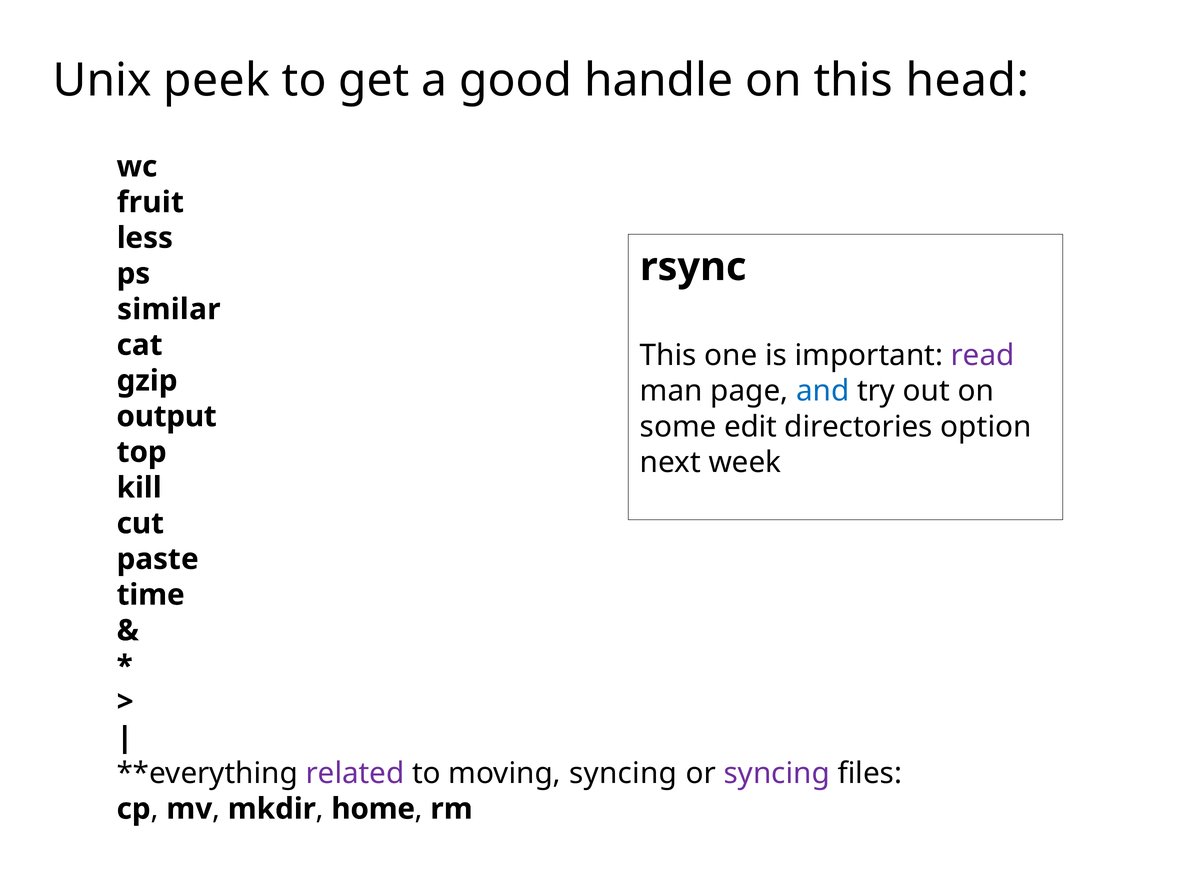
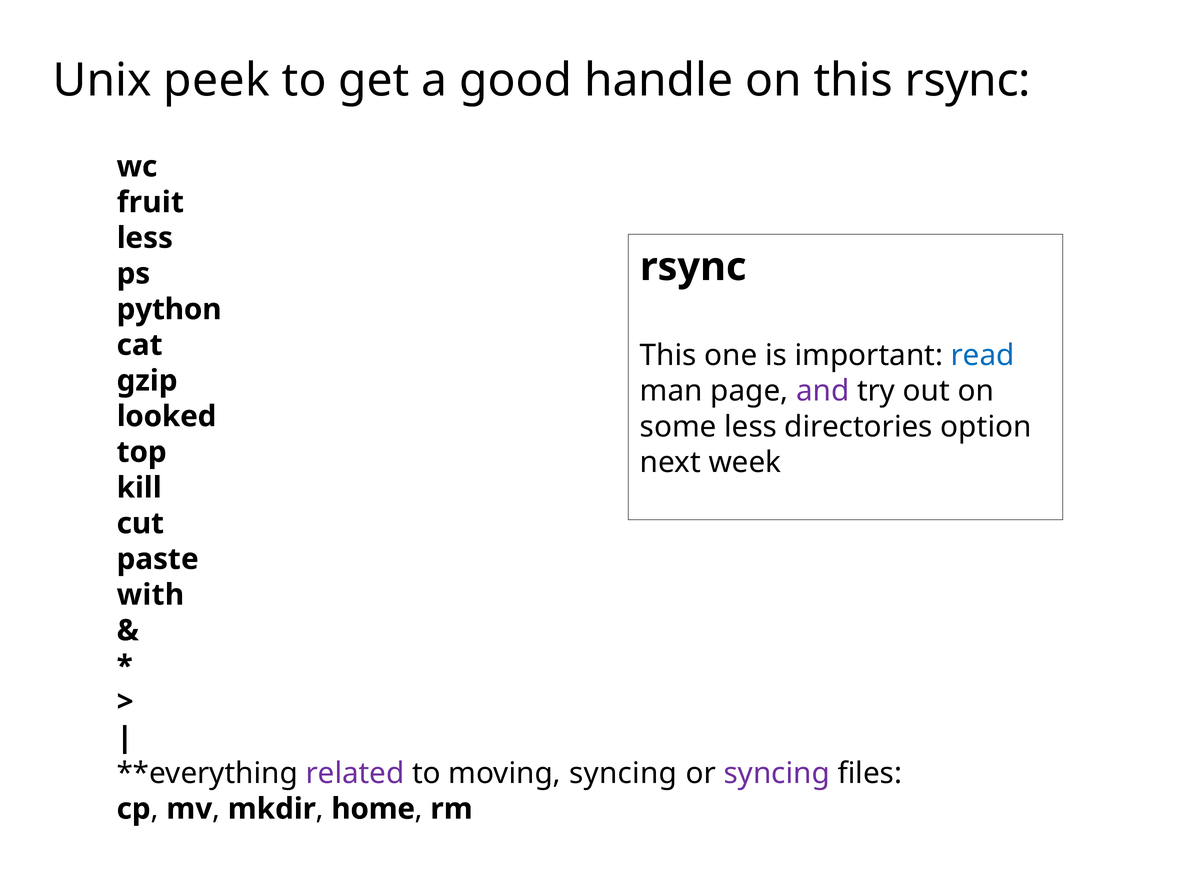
this head: head -> rsync
similar: similar -> python
read colour: purple -> blue
and colour: blue -> purple
output: output -> looked
some edit: edit -> less
time: time -> with
